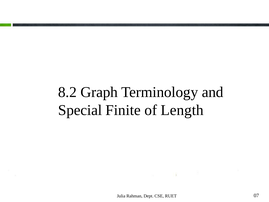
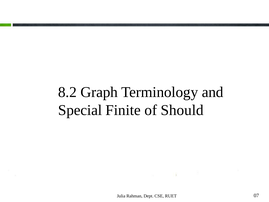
Length: Length -> Should
